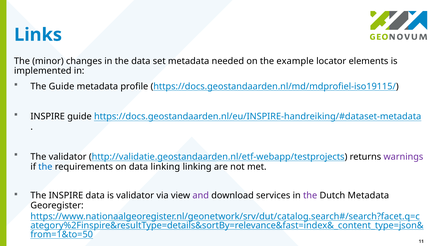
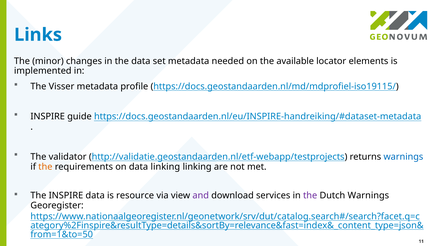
example: example -> available
The Guide: Guide -> Visser
warnings at (403, 157) colour: purple -> blue
the at (45, 167) colour: blue -> orange
is validator: validator -> resource
Dutch Metadata: Metadata -> Warnings
